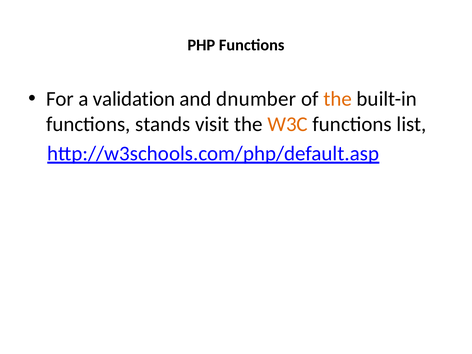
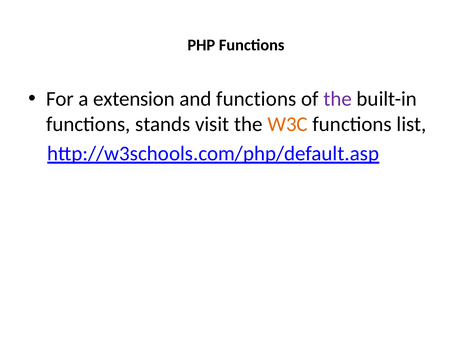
validation: validation -> extension
and dnumber: dnumber -> functions
the at (338, 99) colour: orange -> purple
